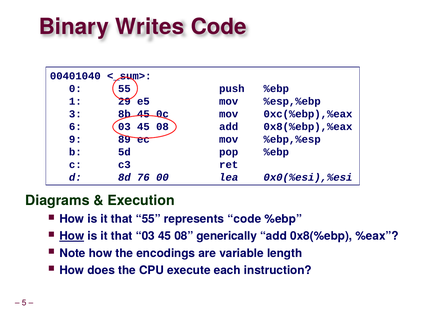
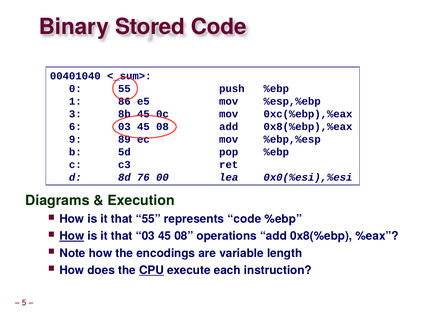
Writes: Writes -> Stored
29: 29 -> 86
generically: generically -> operations
CPU underline: none -> present
